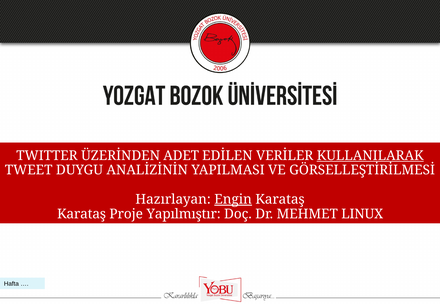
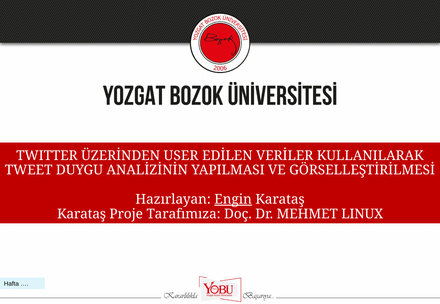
ADET: ADET -> USER
KULLANILARAK underline: present -> none
Yapılmıştır: Yapılmıştır -> Tarafımıza
